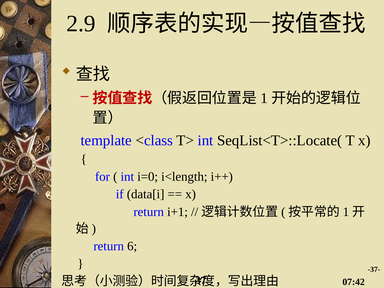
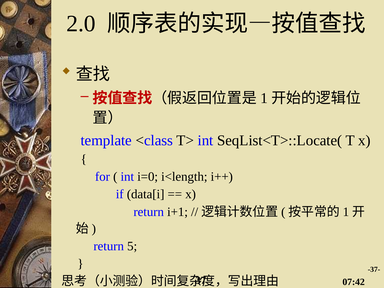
2.9: 2.9 -> 2.0
6: 6 -> 5
